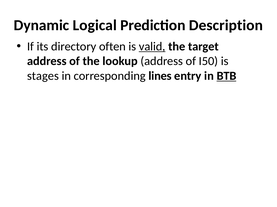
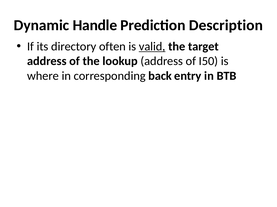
Logical: Logical -> Handle
stages: stages -> where
lines: lines -> back
BTB underline: present -> none
